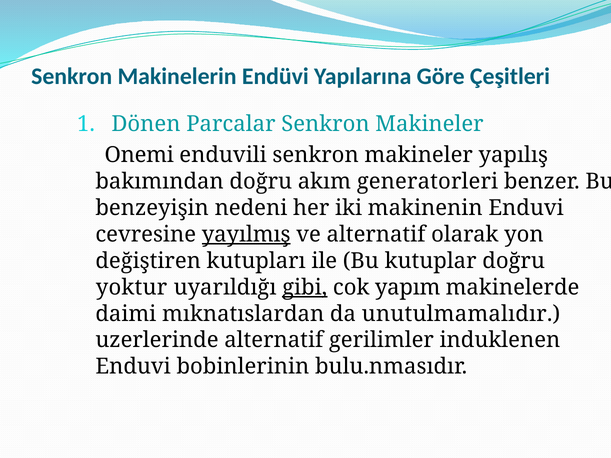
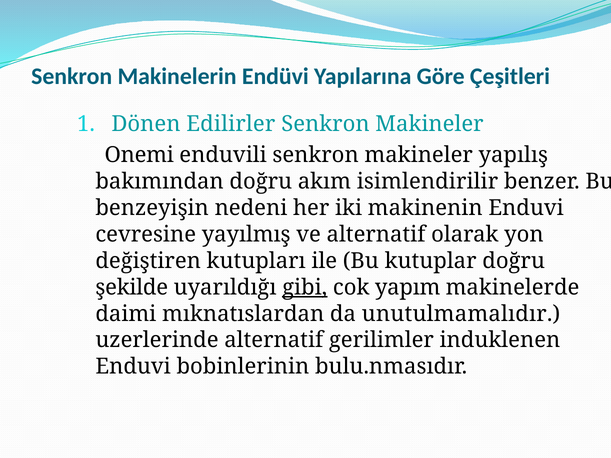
Parcalar: Parcalar -> Edilirler
generatorleri: generatorleri -> isimlendirilir
yayılmış underline: present -> none
yoktur: yoktur -> şekilde
